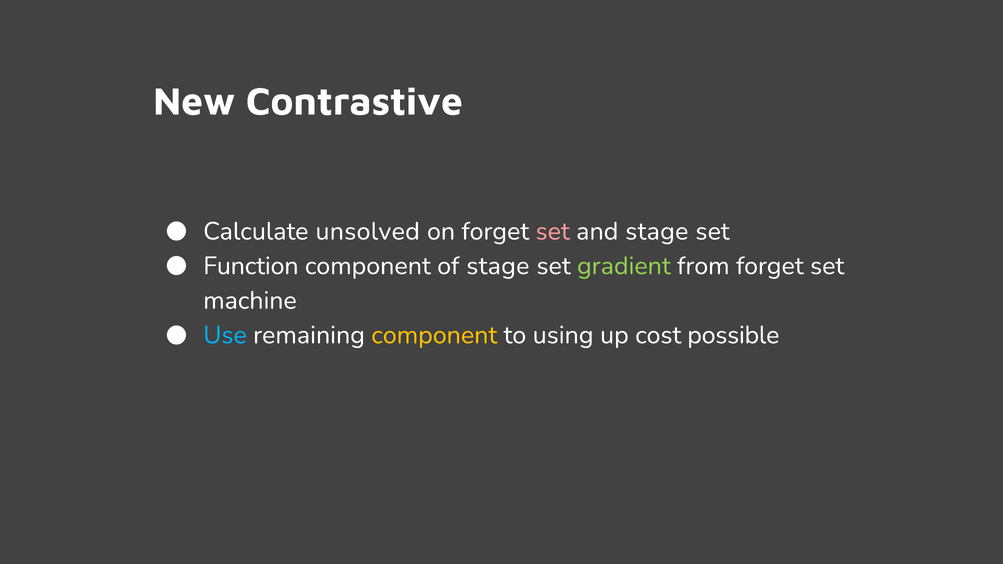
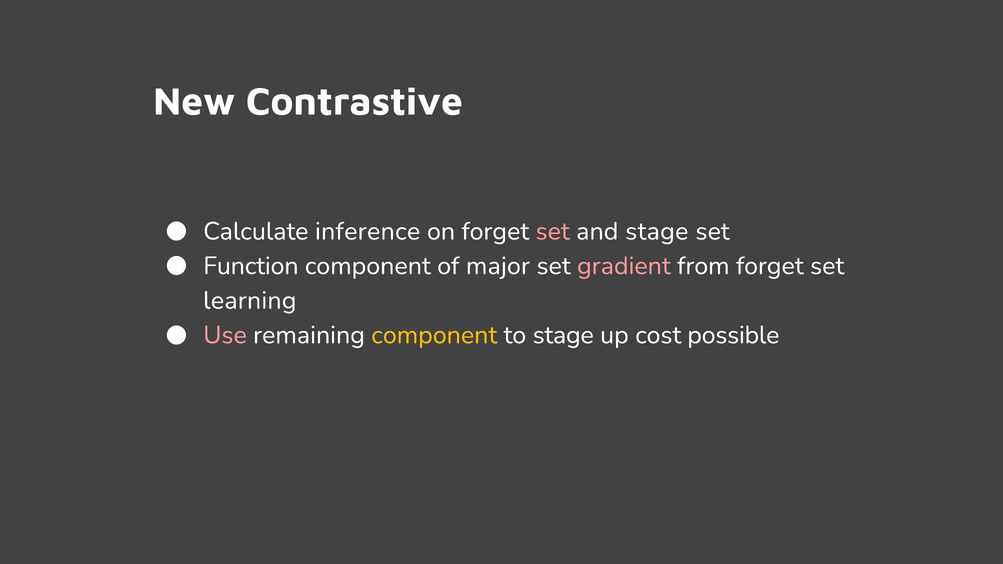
unsolved: unsolved -> inference
of stage: stage -> major
gradient colour: light green -> pink
machine: machine -> learning
Use colour: light blue -> pink
to using: using -> stage
